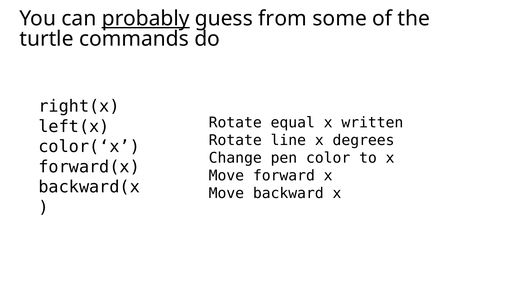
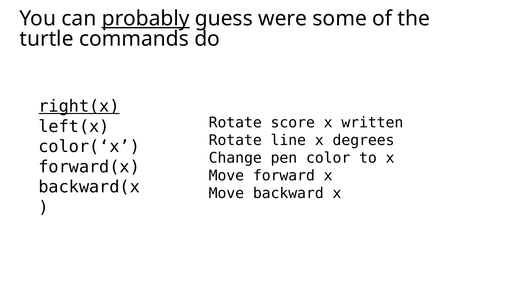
from: from -> were
right(x underline: none -> present
equal: equal -> score
